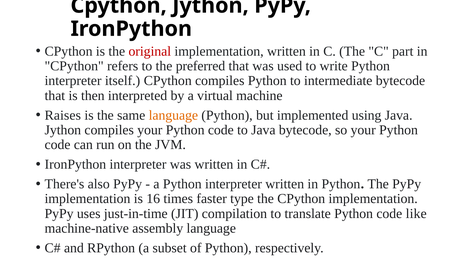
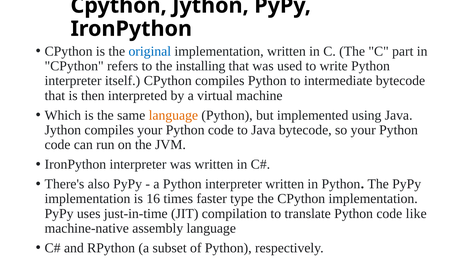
original colour: red -> blue
preferred: preferred -> installing
Raises: Raises -> Which
